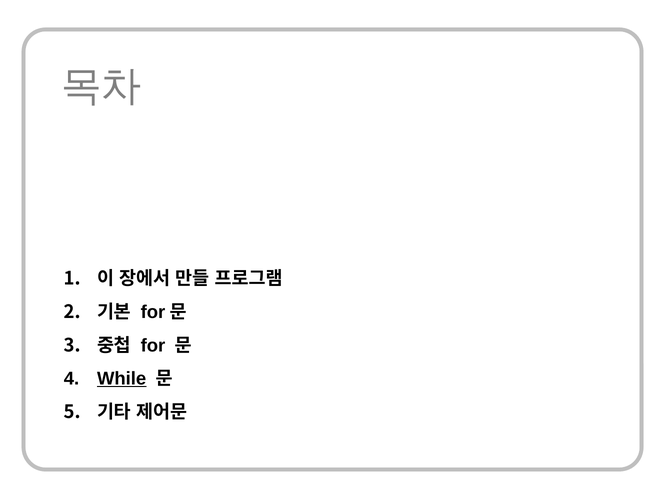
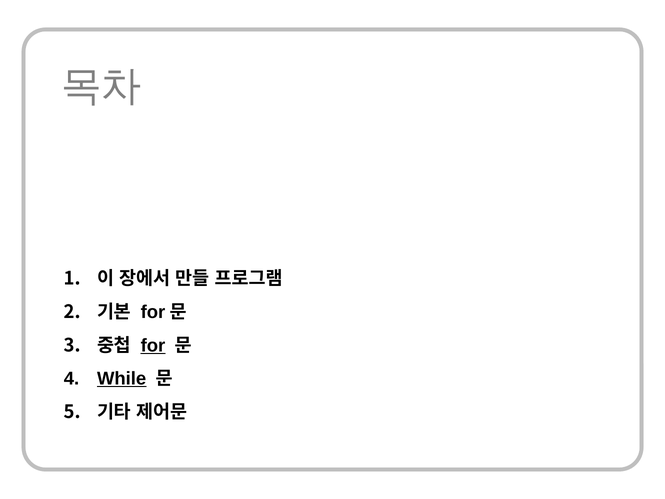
for underline: none -> present
